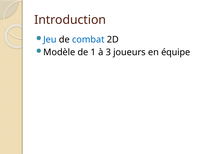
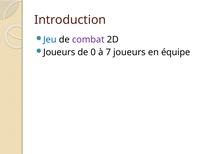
combat colour: blue -> purple
Modèle at (59, 52): Modèle -> Joueurs
1: 1 -> 0
3: 3 -> 7
